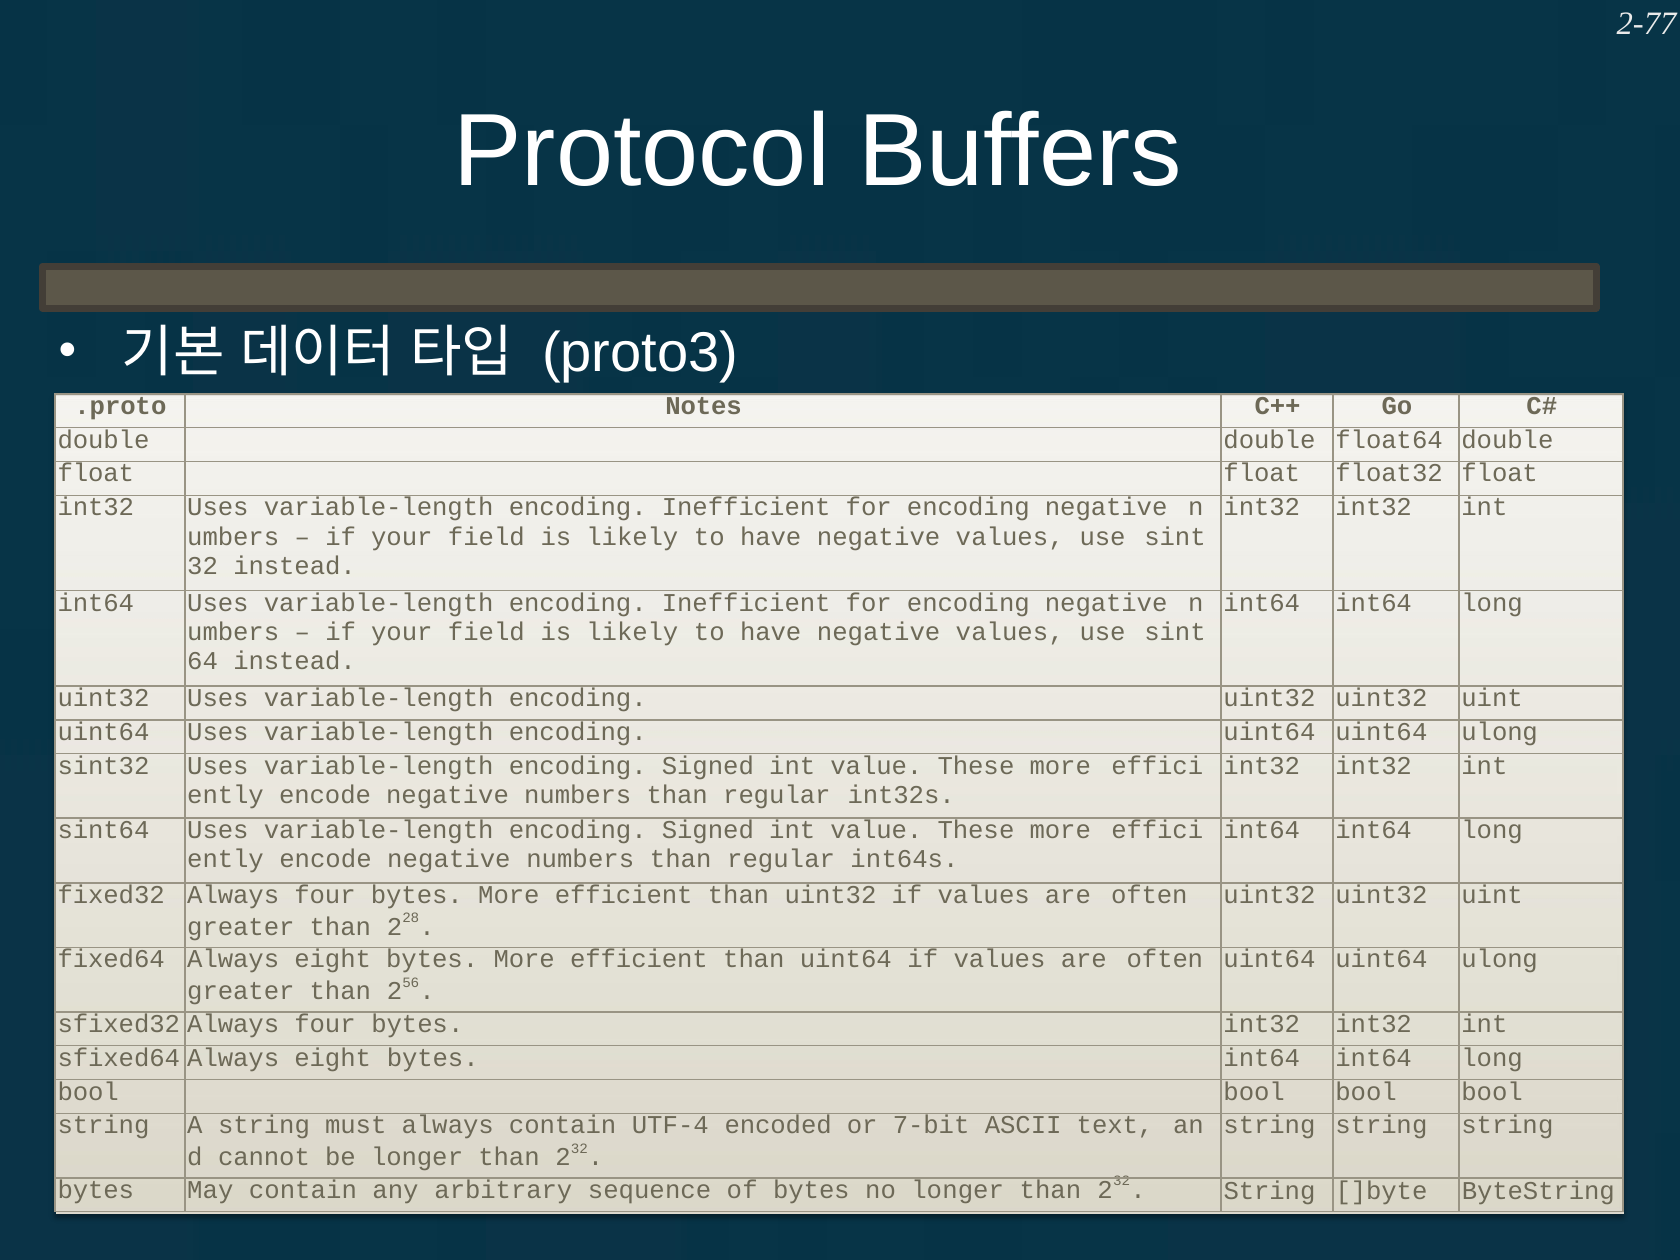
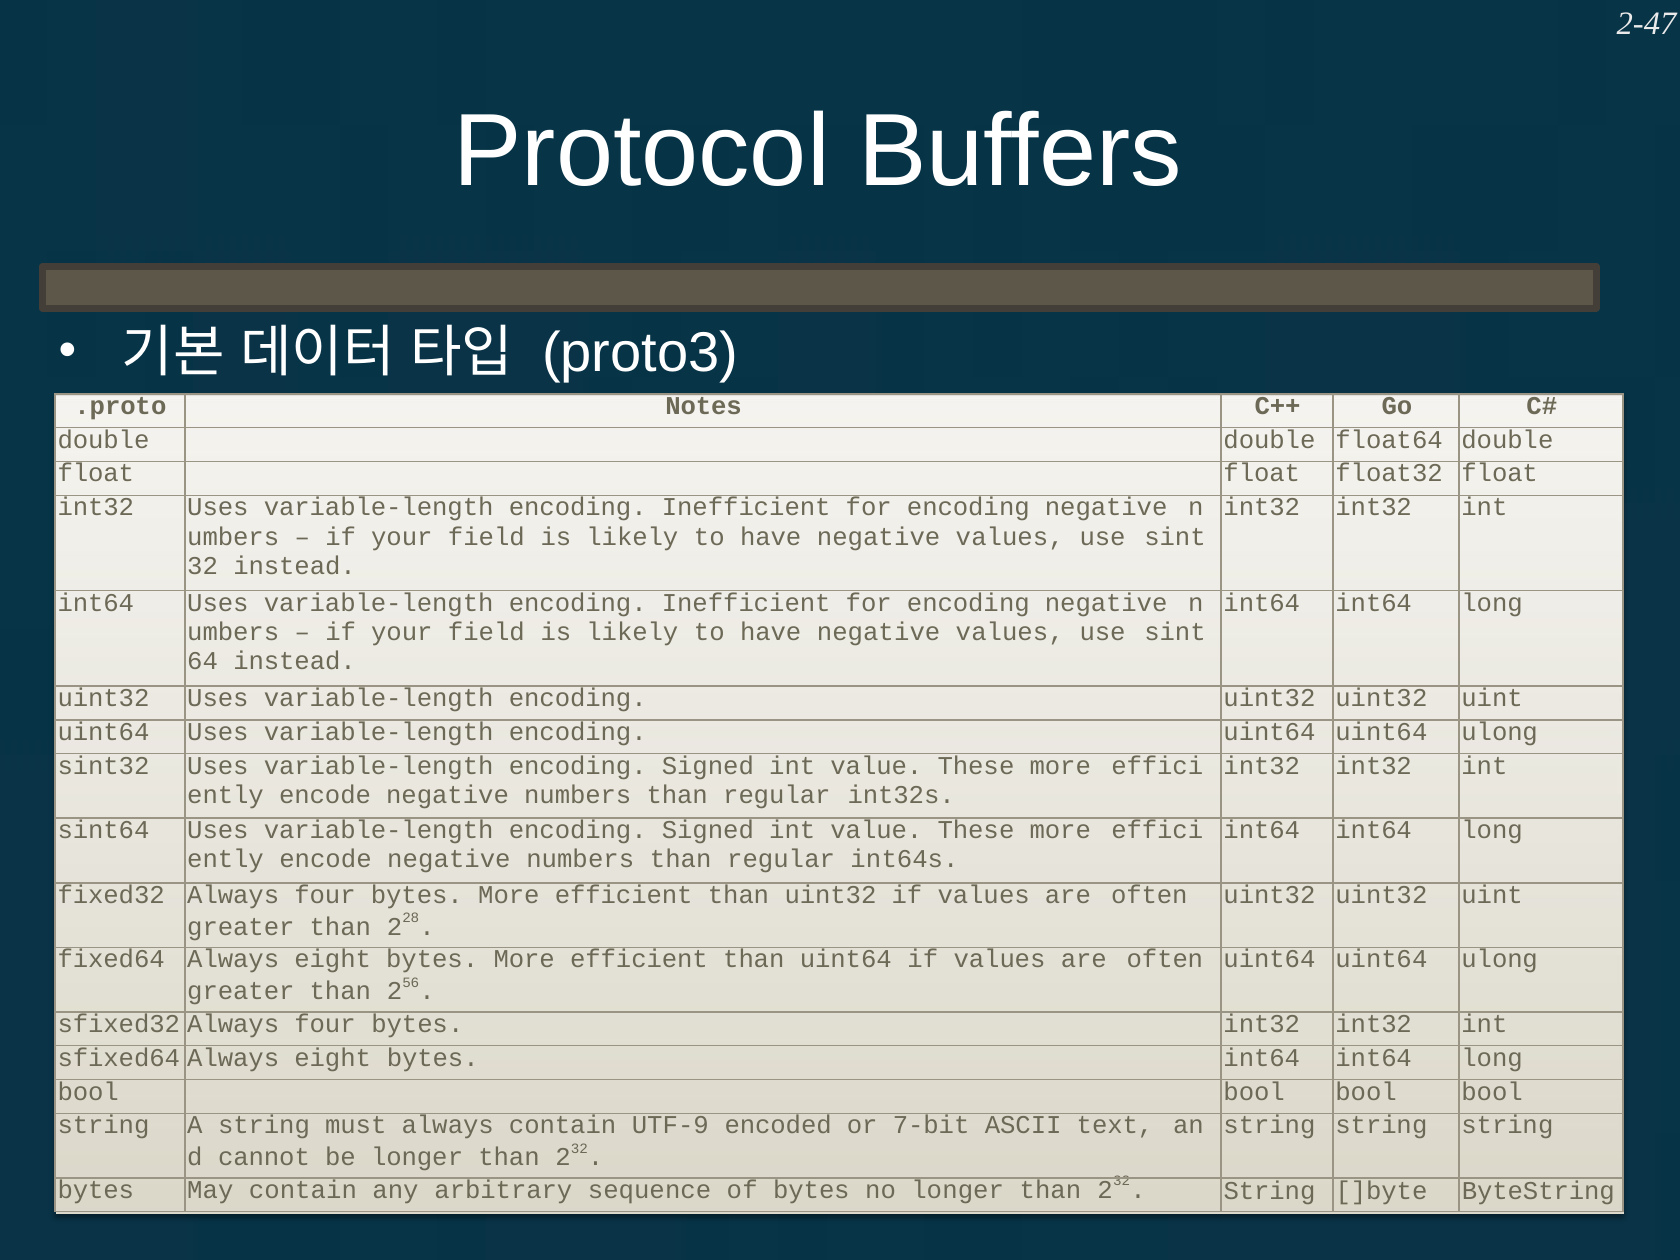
2-77: 2-77 -> 2-47
UTF-4: UTF-4 -> UTF-9
